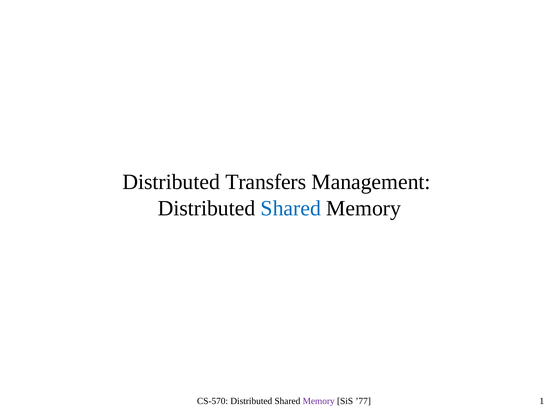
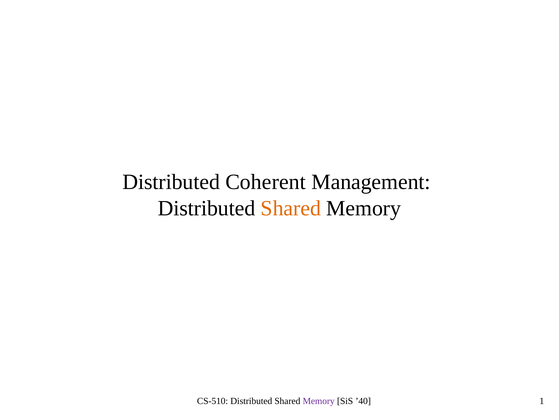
Transfers: Transfers -> Coherent
Shared at (291, 208) colour: blue -> orange
CS-570: CS-570 -> CS-510
’77: ’77 -> ’40
